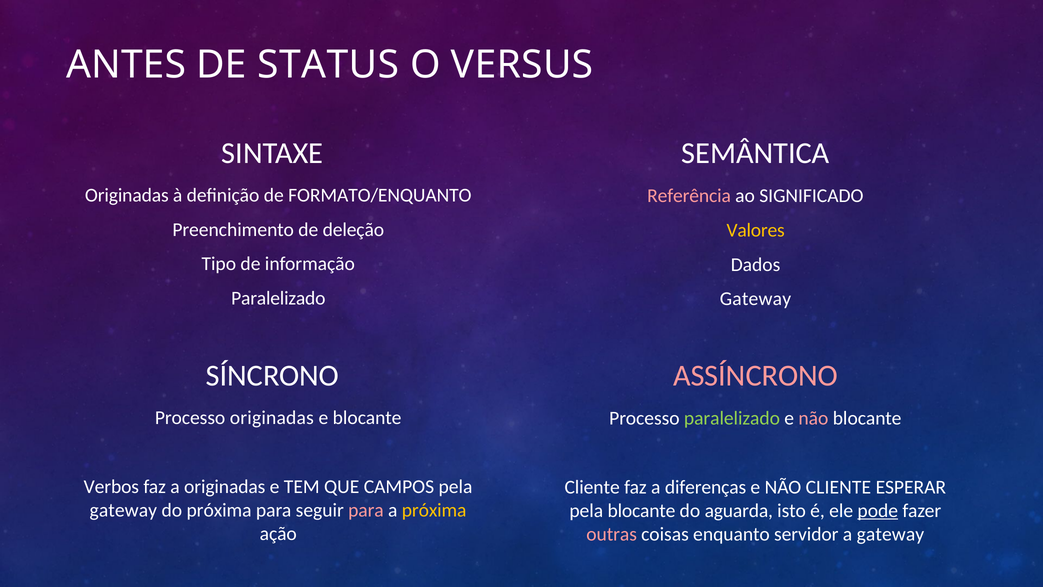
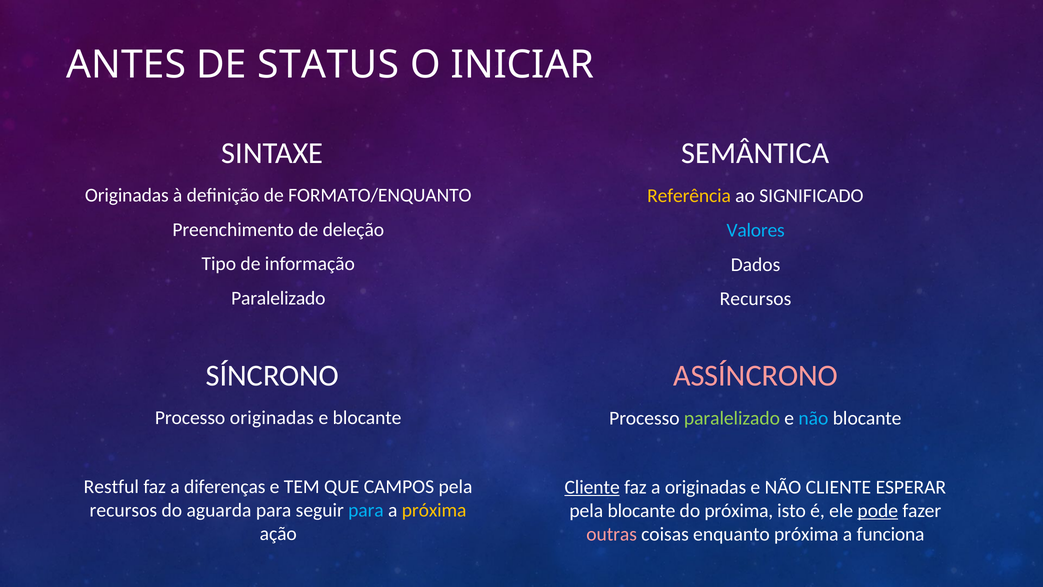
VERSUS: VERSUS -> INICIAR
Referência colour: pink -> yellow
Valores colour: yellow -> light blue
Gateway at (755, 299): Gateway -> Recursos
não at (813, 418) colour: pink -> light blue
Verbos: Verbos -> Restful
a originadas: originadas -> diferenças
Cliente at (592, 487) underline: none -> present
a diferenças: diferenças -> originadas
gateway at (123, 510): gateway -> recursos
do próxima: próxima -> aguarda
para at (366, 510) colour: pink -> light blue
do aguarda: aguarda -> próxima
enquanto servidor: servidor -> próxima
a gateway: gateway -> funciona
